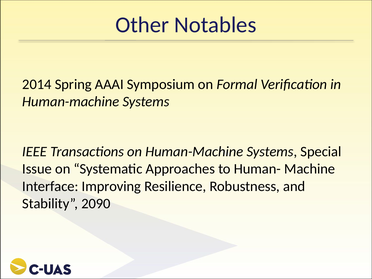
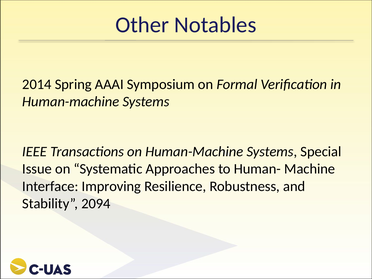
2090: 2090 -> 2094
